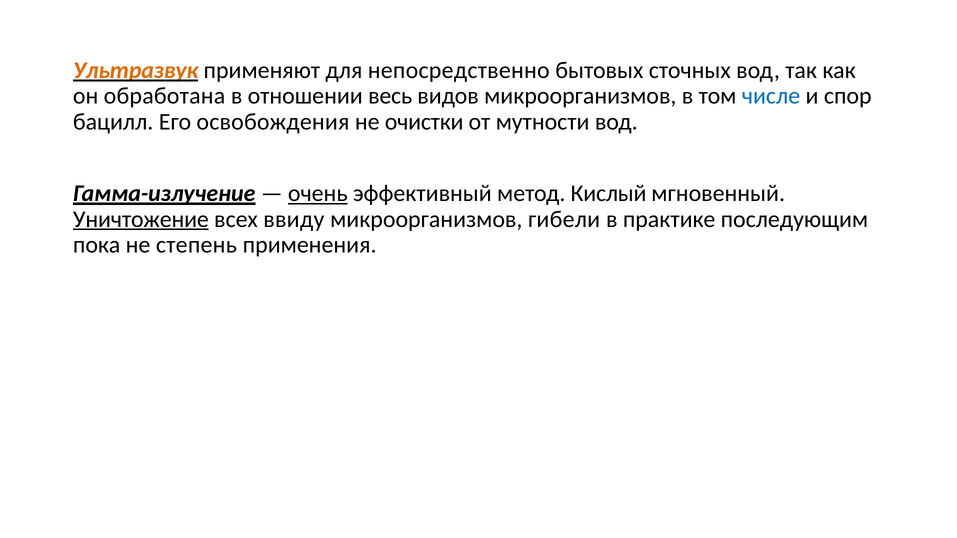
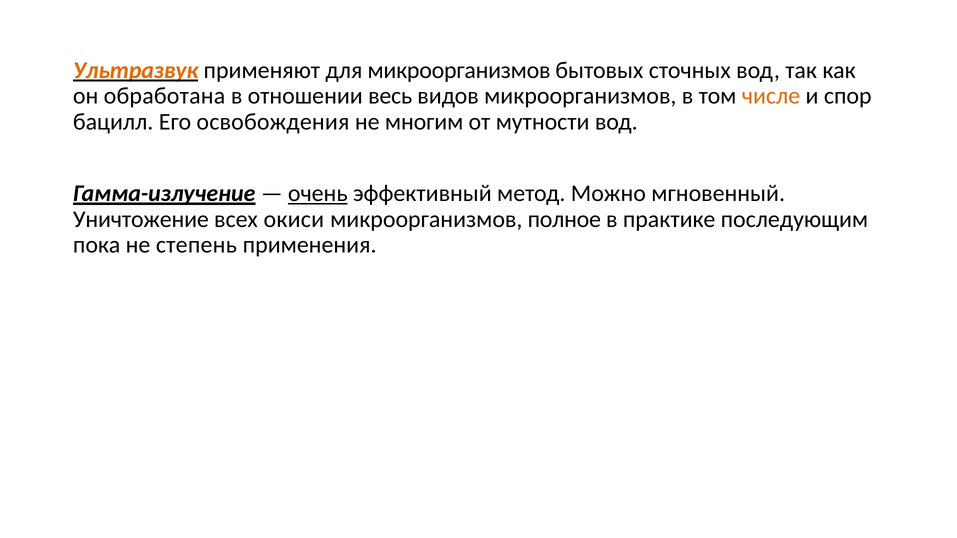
для непосредственно: непосредственно -> микроорганизмов
числе colour: blue -> orange
очистки: очистки -> многим
Кислый: Кислый -> Можно
Уничтожение underline: present -> none
ввиду: ввиду -> окиси
гибели: гибели -> полное
